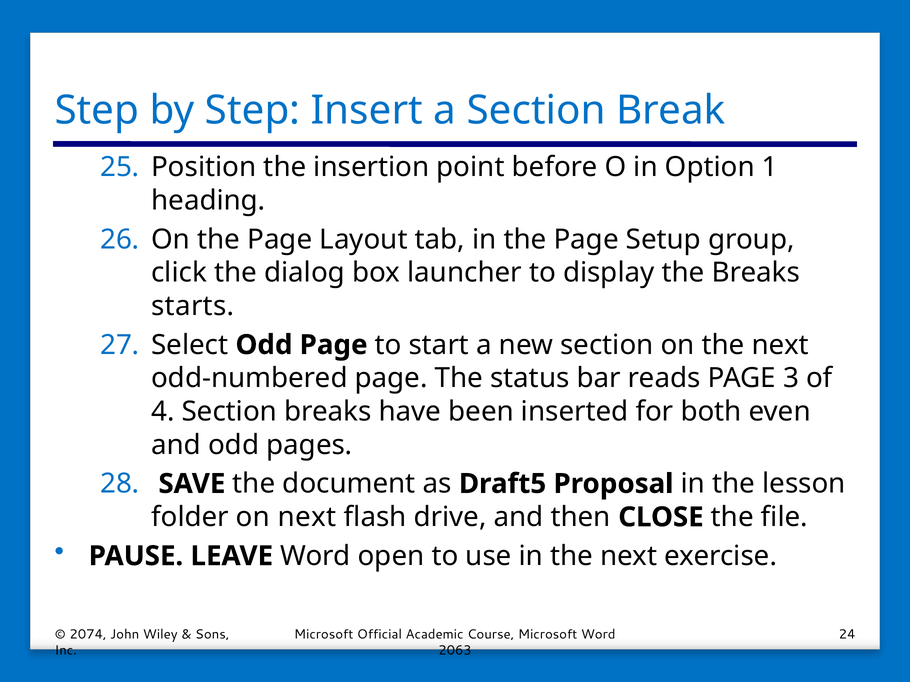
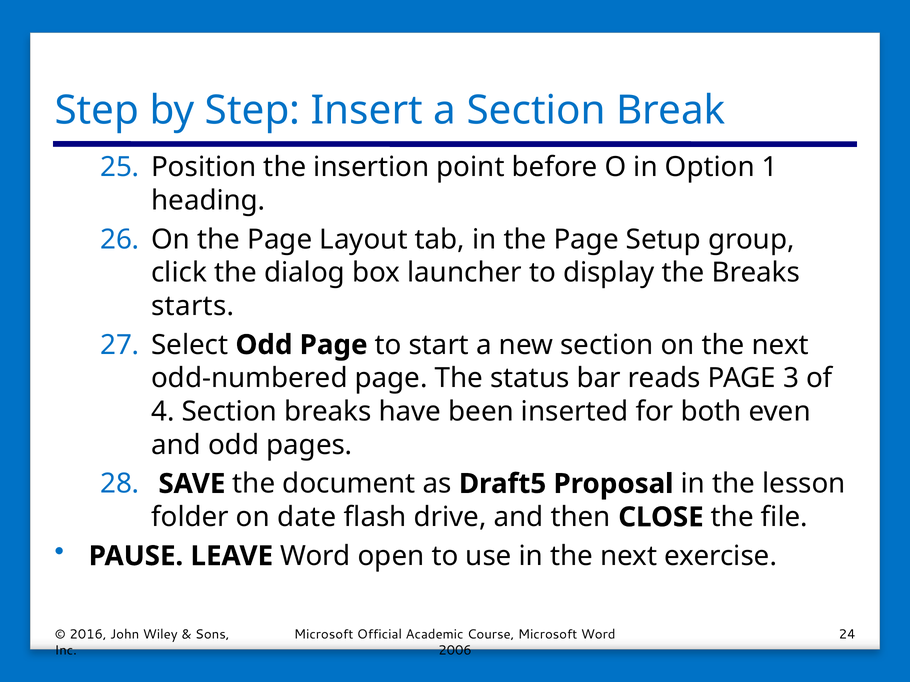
on next: next -> date
2074: 2074 -> 2016
2063: 2063 -> 2006
